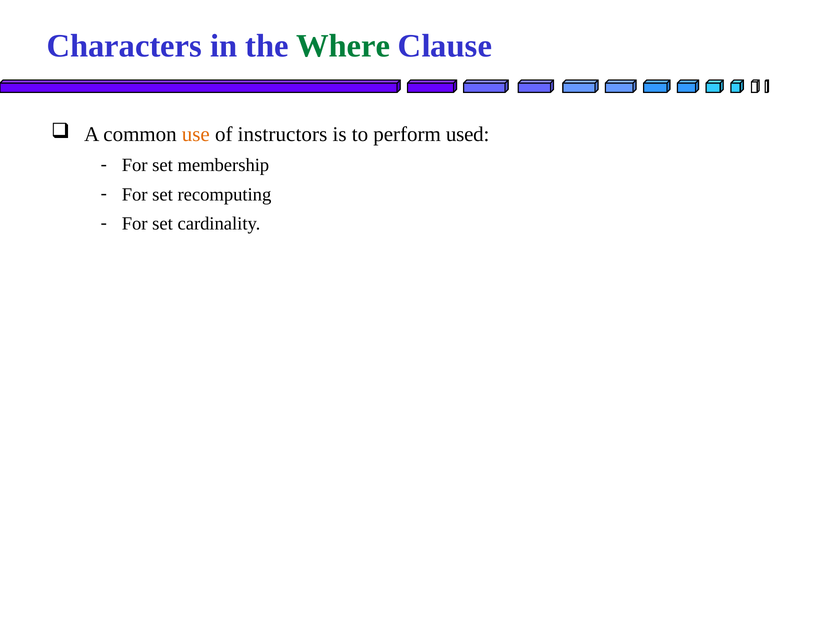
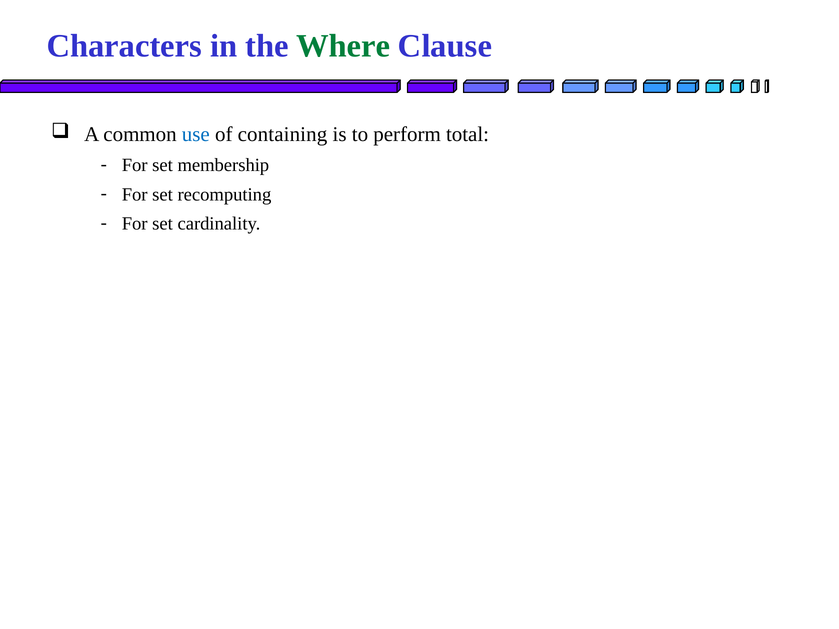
use colour: orange -> blue
instructors: instructors -> containing
used: used -> total
